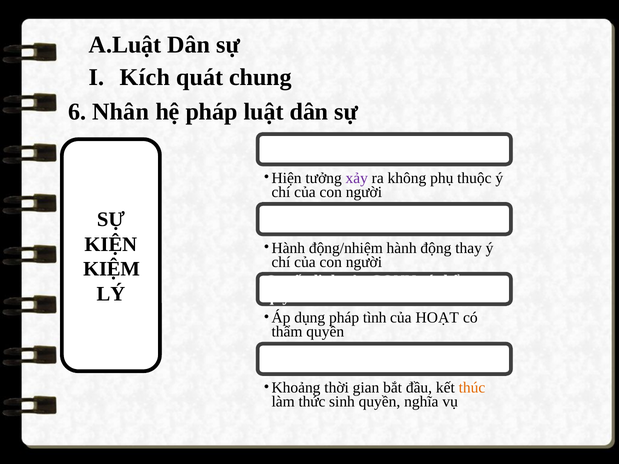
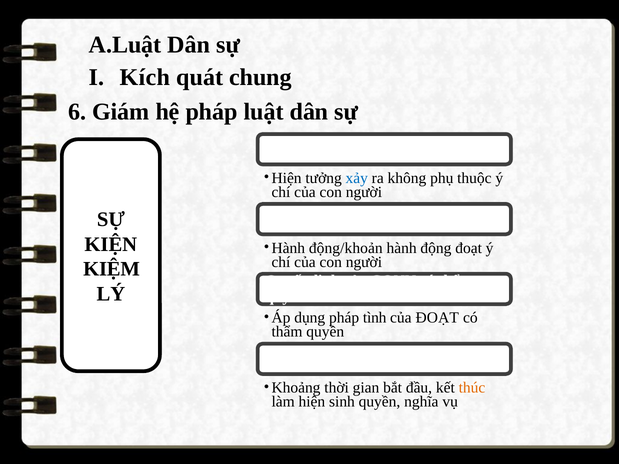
Nhân: Nhân -> Giám
xảy colour: purple -> blue
động/nhiệm: động/nhiệm -> động/khoản
động thay: thay -> đoạt
của HOẠT: HOẠT -> ĐOẠT
làm thức: thức -> hiện
